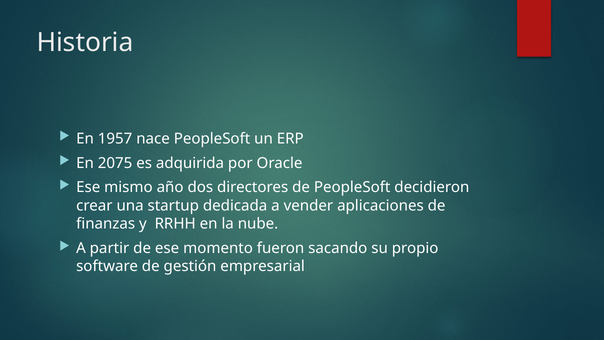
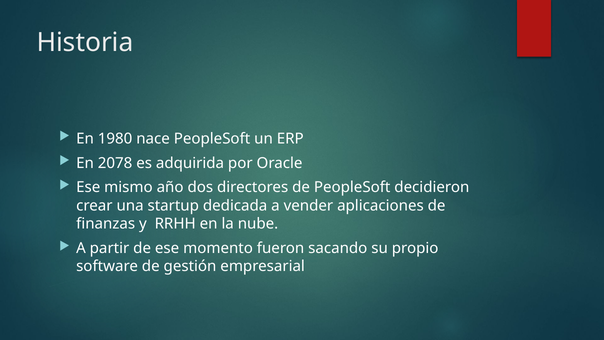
1957: 1957 -> 1980
2075: 2075 -> 2078
